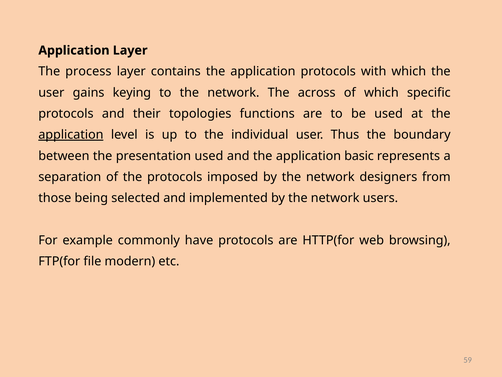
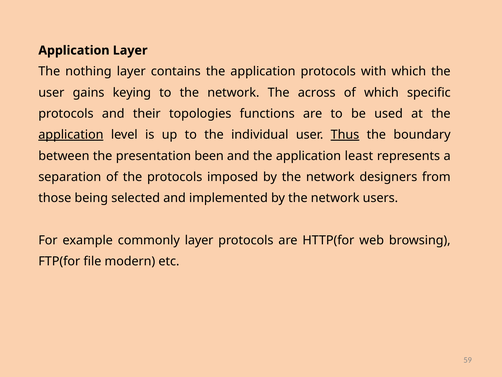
process: process -> nothing
Thus underline: none -> present
presentation used: used -> been
basic: basic -> least
commonly have: have -> layer
